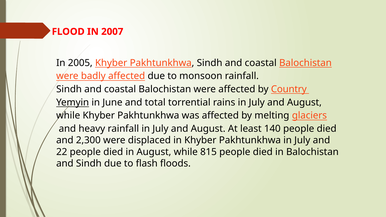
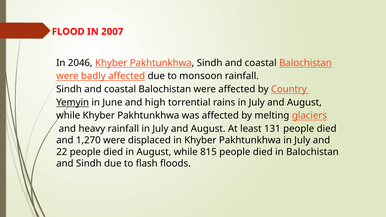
2005: 2005 -> 2046
total: total -> high
140: 140 -> 131
2,300: 2,300 -> 1,270
